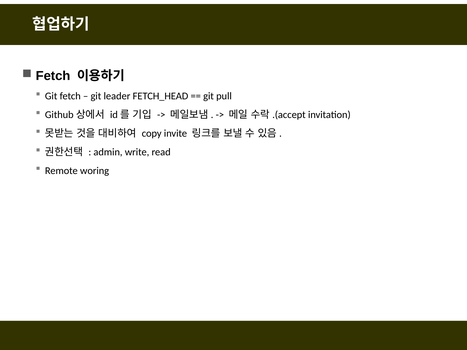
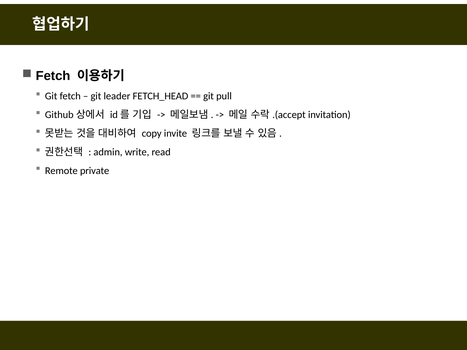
woring: woring -> private
